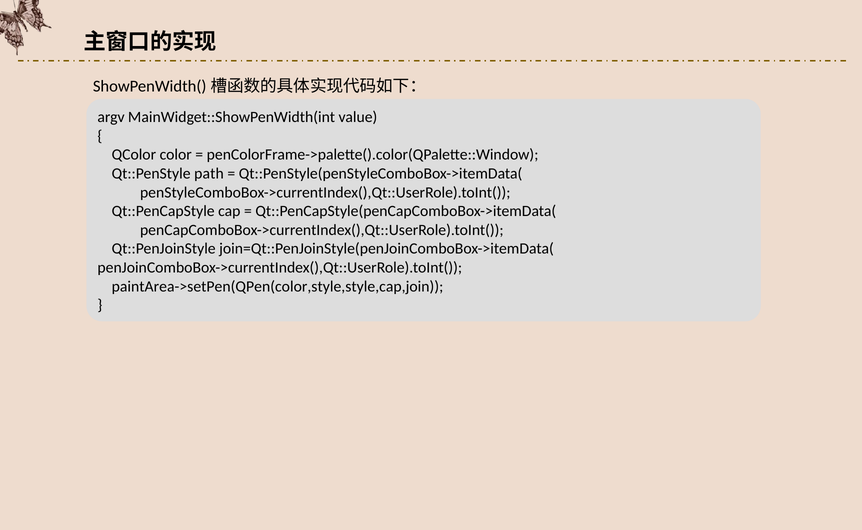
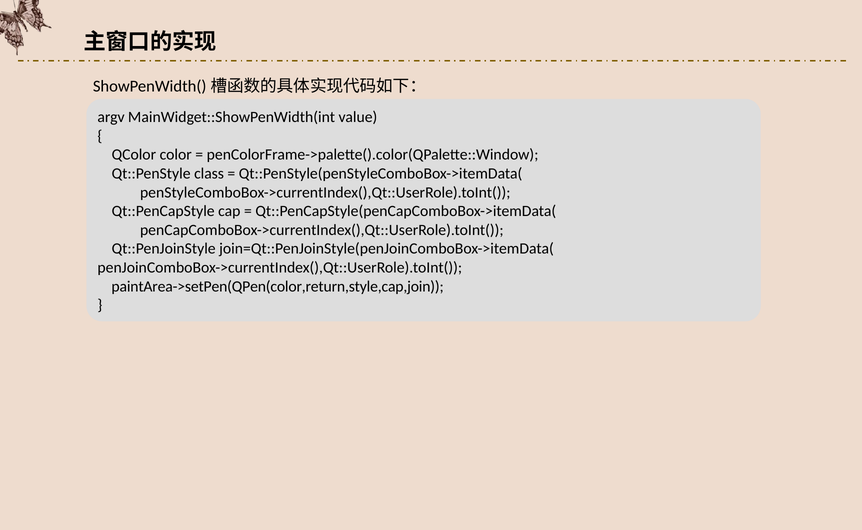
path: path -> class
paintArea->setPen(QPen(color,style,style,cap,join: paintArea->setPen(QPen(color,style,style,cap,join -> paintArea->setPen(QPen(color,return,style,cap,join
